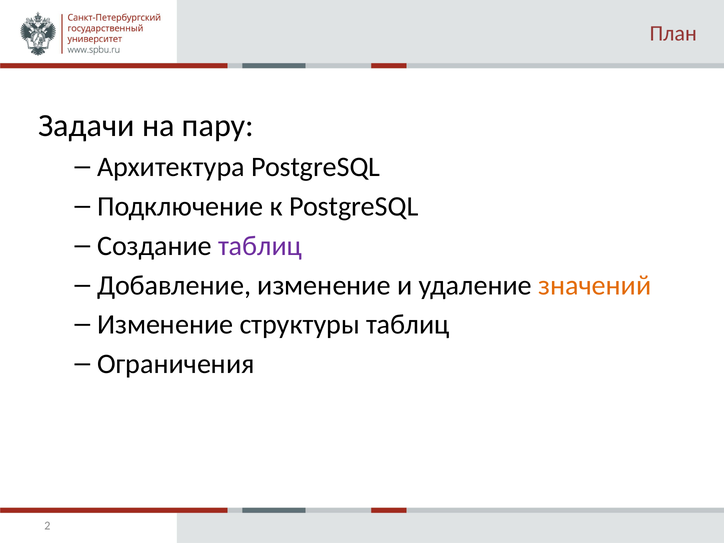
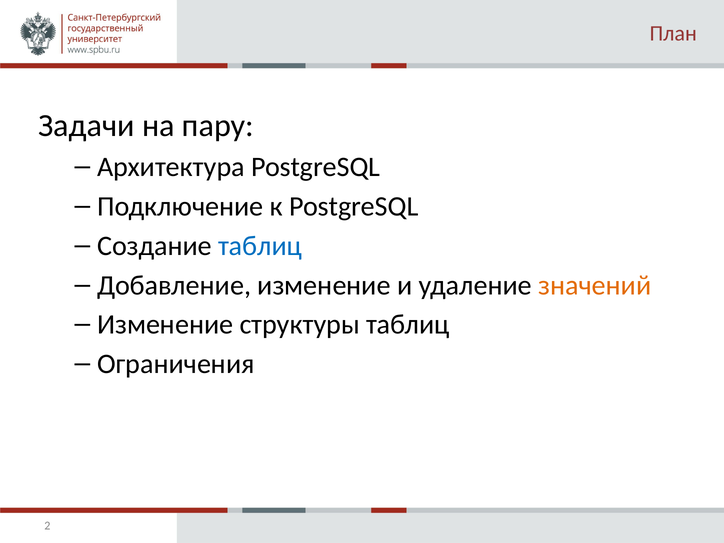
таблиц at (260, 246) colour: purple -> blue
